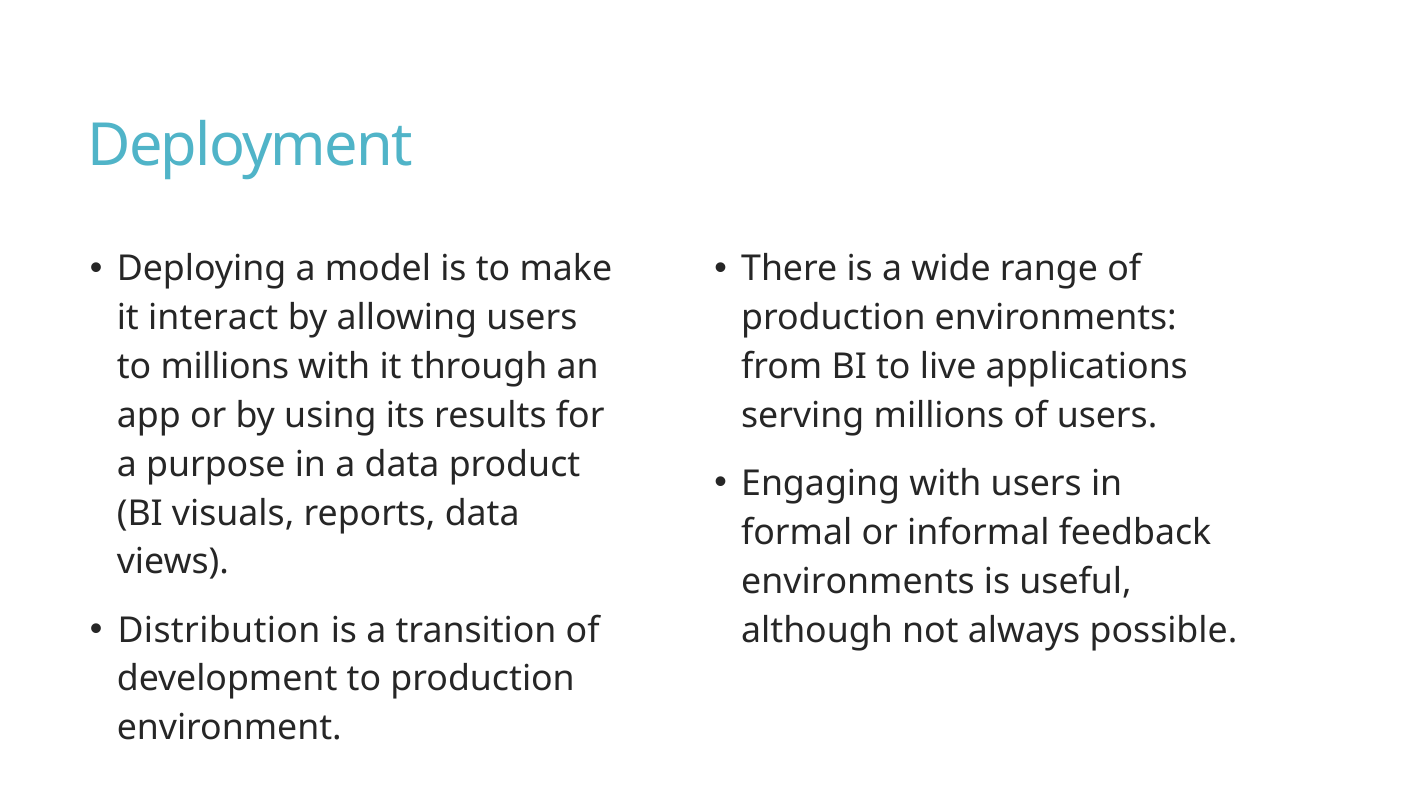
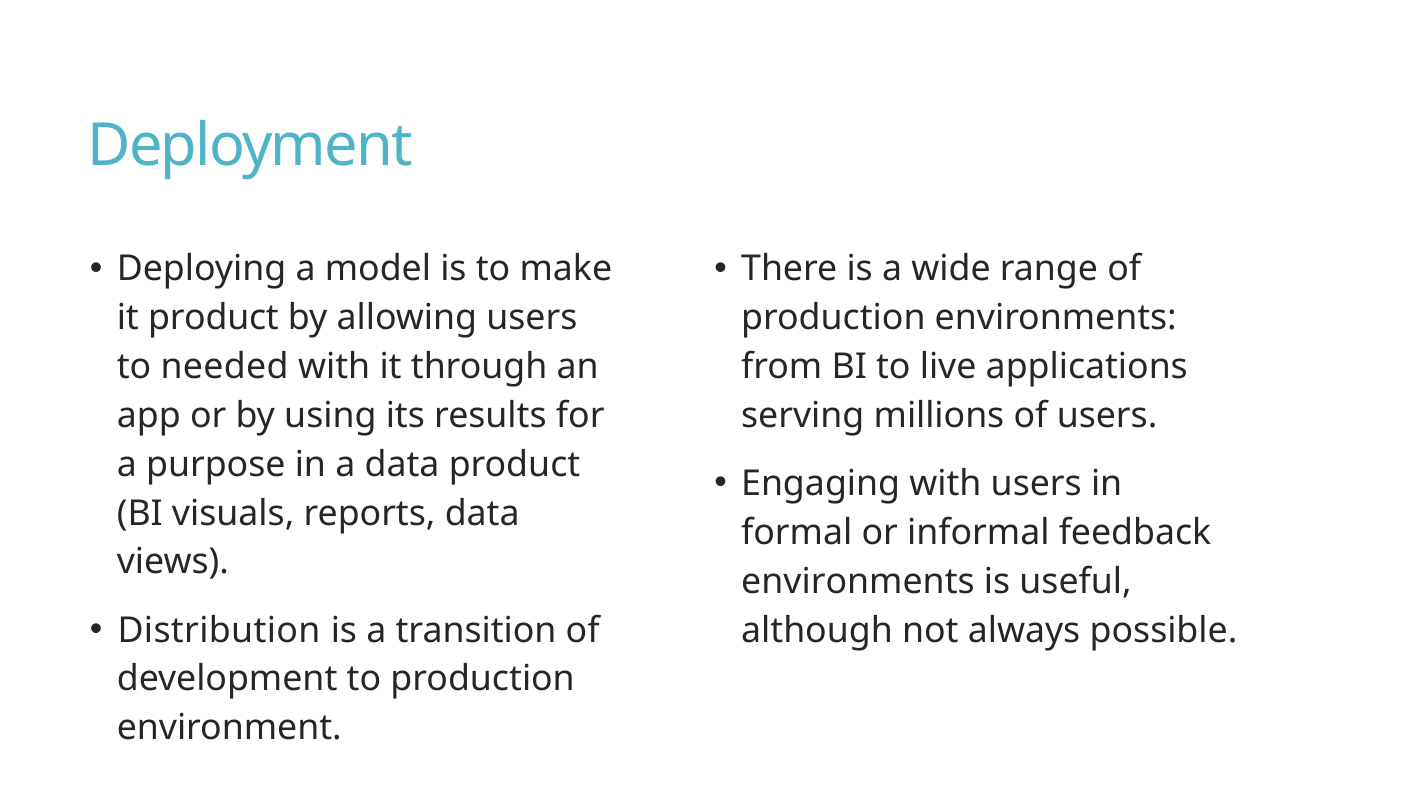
it interact: interact -> product
to millions: millions -> needed
